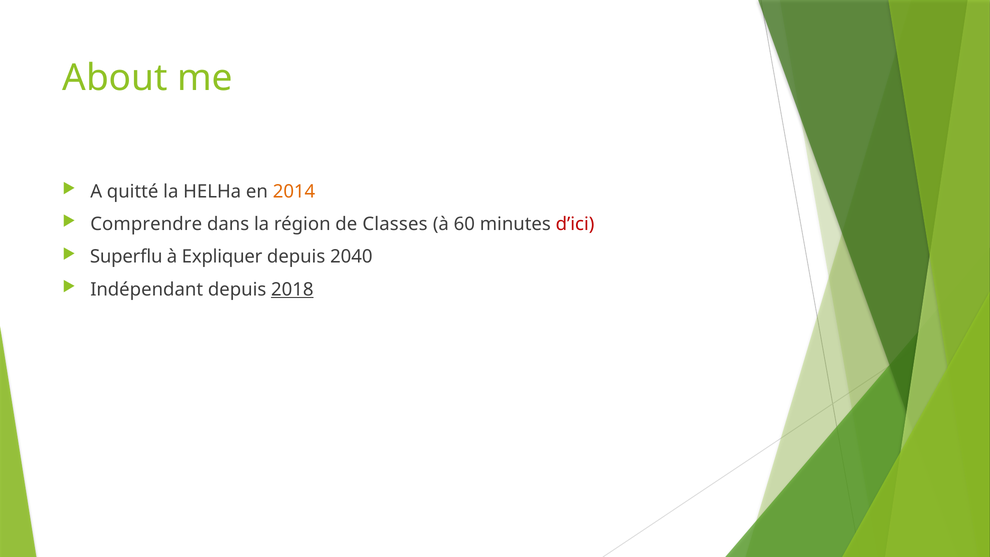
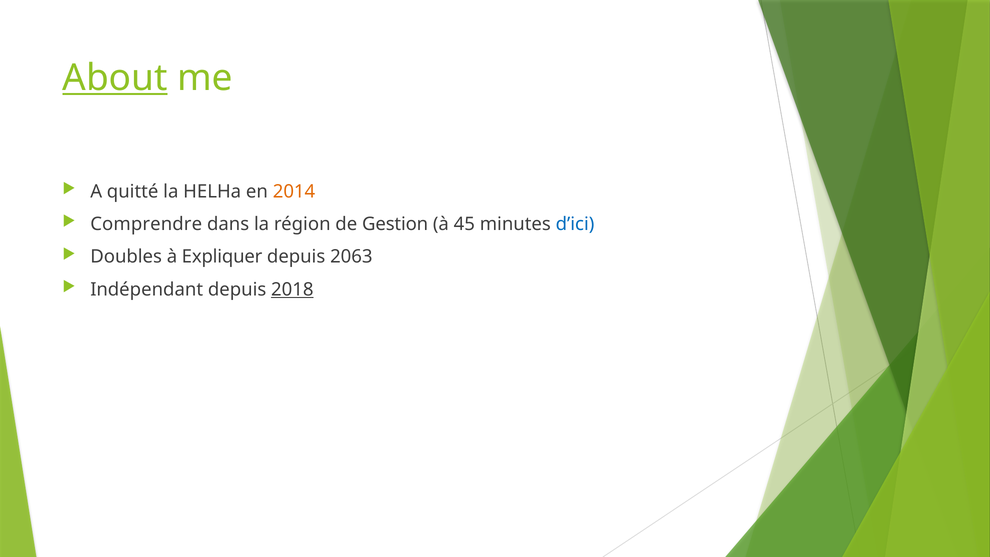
About underline: none -> present
Classes: Classes -> Gestion
60: 60 -> 45
d’ici colour: red -> blue
Superflu: Superflu -> Doubles
2040: 2040 -> 2063
